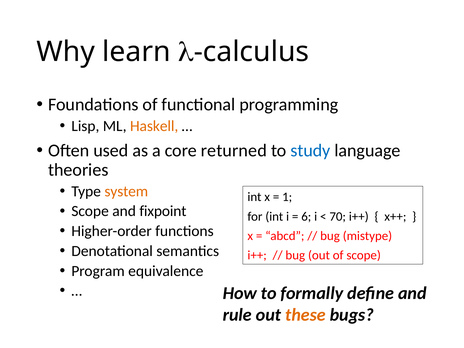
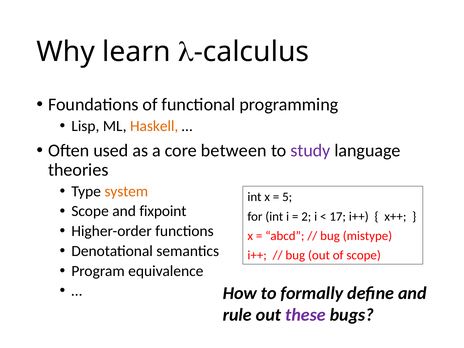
returned: returned -> between
study colour: blue -> purple
1: 1 -> 5
6: 6 -> 2
70: 70 -> 17
these colour: orange -> purple
